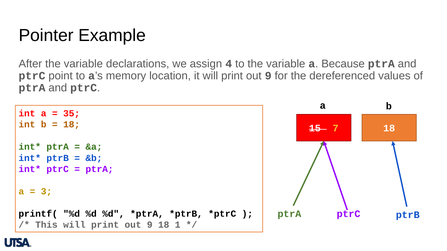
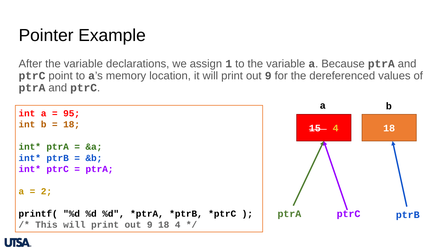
4: 4 -> 1
35: 35 -> 95
15 7: 7 -> 4
3: 3 -> 2
18 1: 1 -> 4
